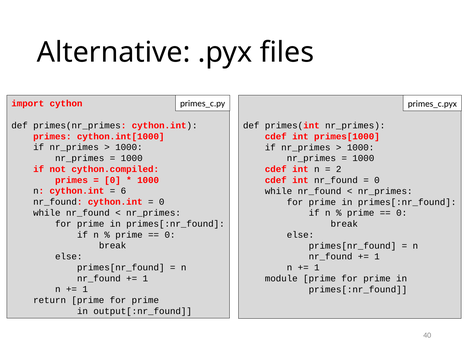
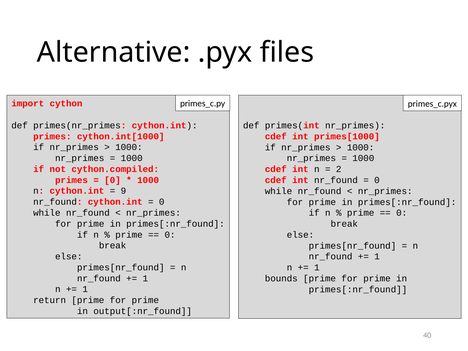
6: 6 -> 9
module: module -> bounds
